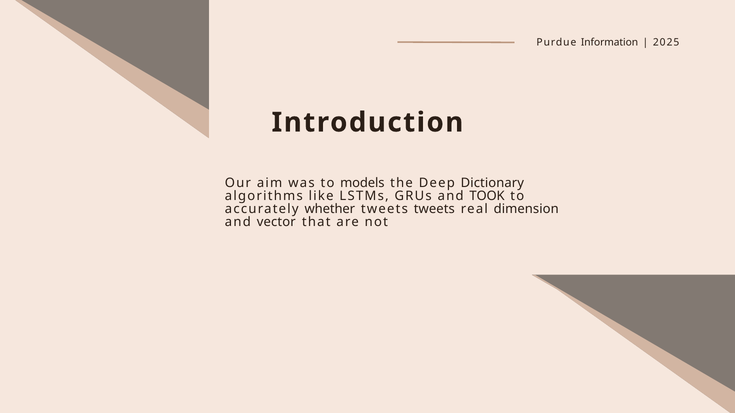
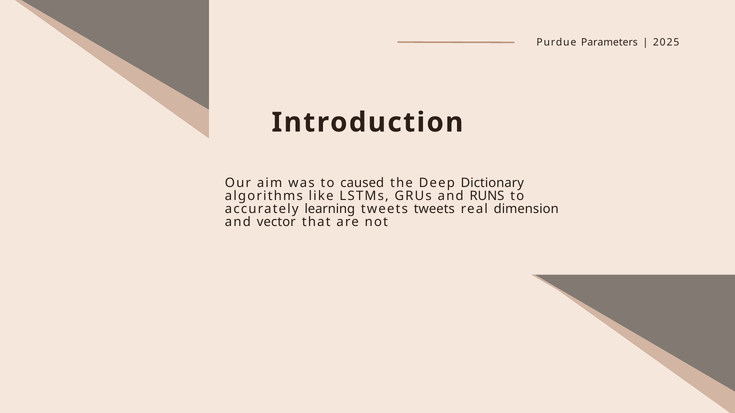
Information: Information -> Parameters
models: models -> caused
TOOK: TOOK -> RUNS
whether: whether -> learning
